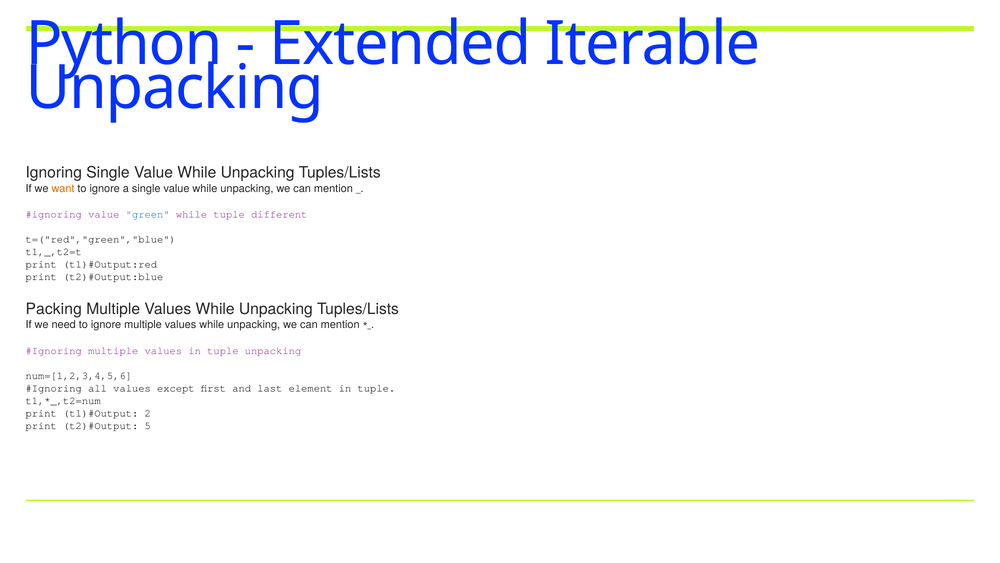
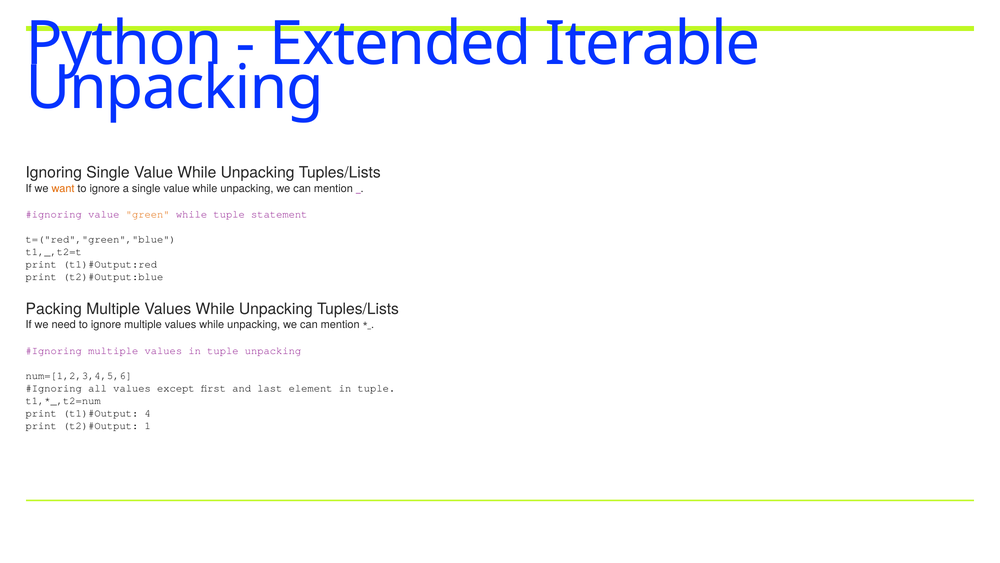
green colour: blue -> orange
different: different -> statement
2: 2 -> 4
5: 5 -> 1
